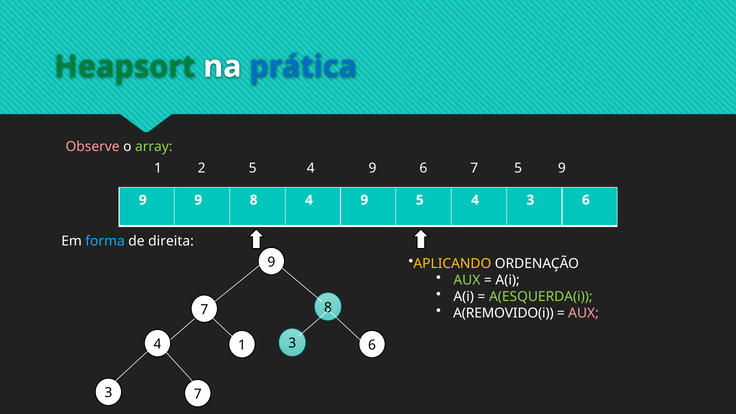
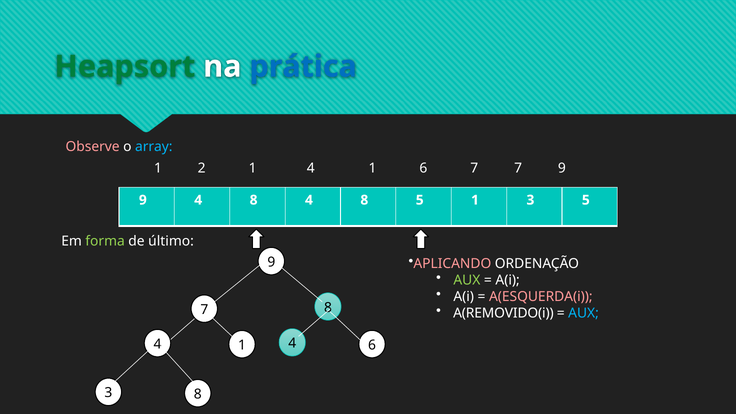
array colour: light green -> light blue
2 5: 5 -> 1
9 at (372, 168): 9 -> 1
7 5: 5 -> 7
9 at (198, 200): 9 -> 4
8 4 9: 9 -> 8
4 at (475, 200): 4 -> 1
6 at (586, 200): 6 -> 5
forma colour: light blue -> light green
direita: direita -> último
APLICANDO colour: yellow -> pink
A(ESQUERDA(i colour: light green -> pink
AUX at (584, 313) colour: pink -> light blue
3 at (292, 343): 3 -> 4
3 7: 7 -> 8
